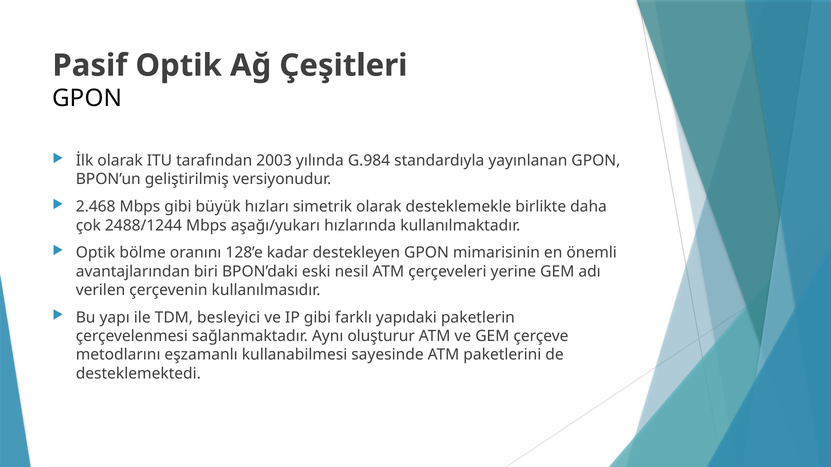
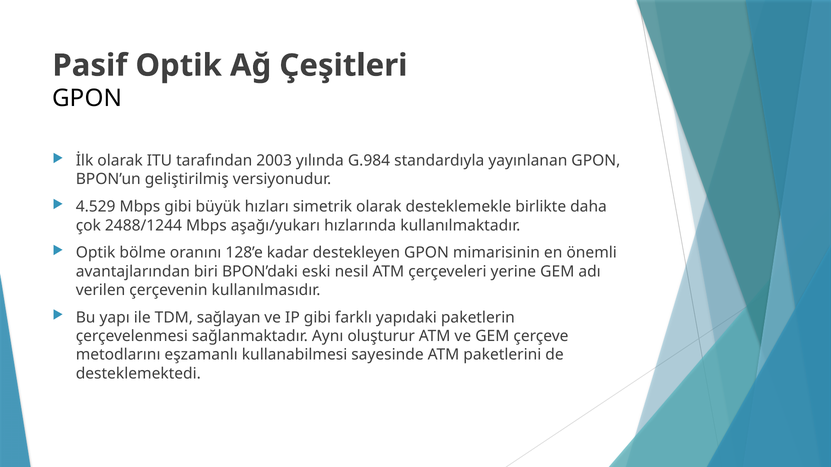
2.468: 2.468 -> 4.529
besleyici: besleyici -> sağlayan
